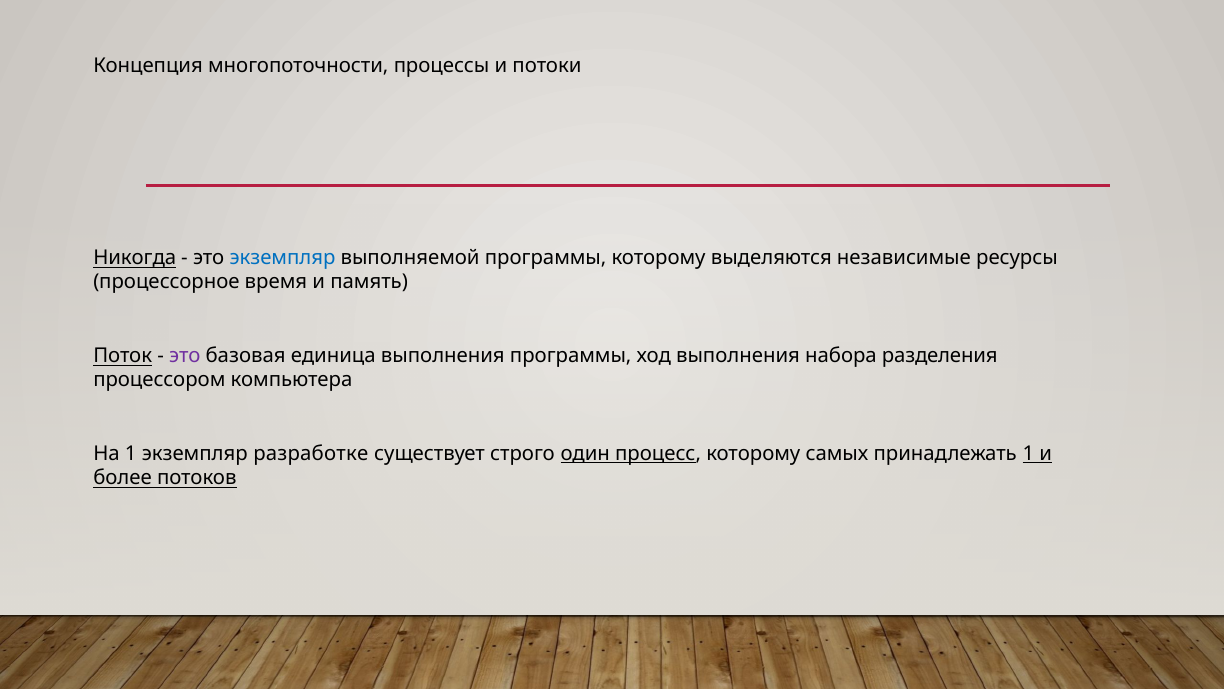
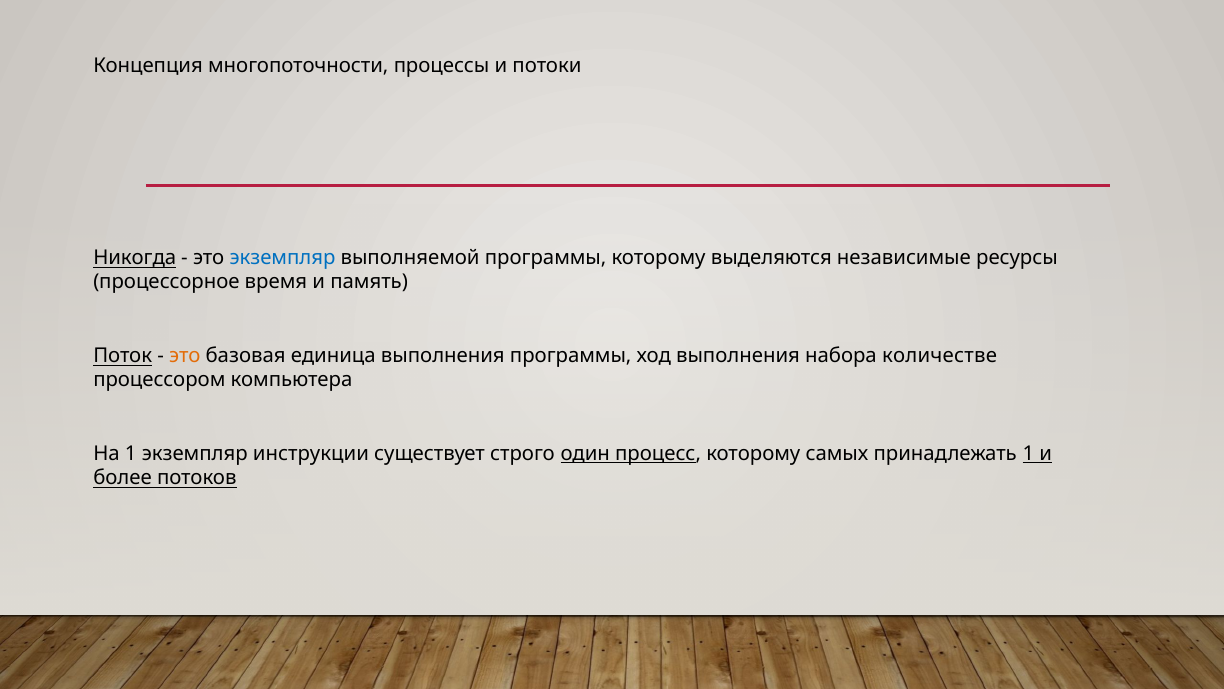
это at (185, 355) colour: purple -> orange
разделения: разделения -> количестве
разработке: разработке -> инструкции
